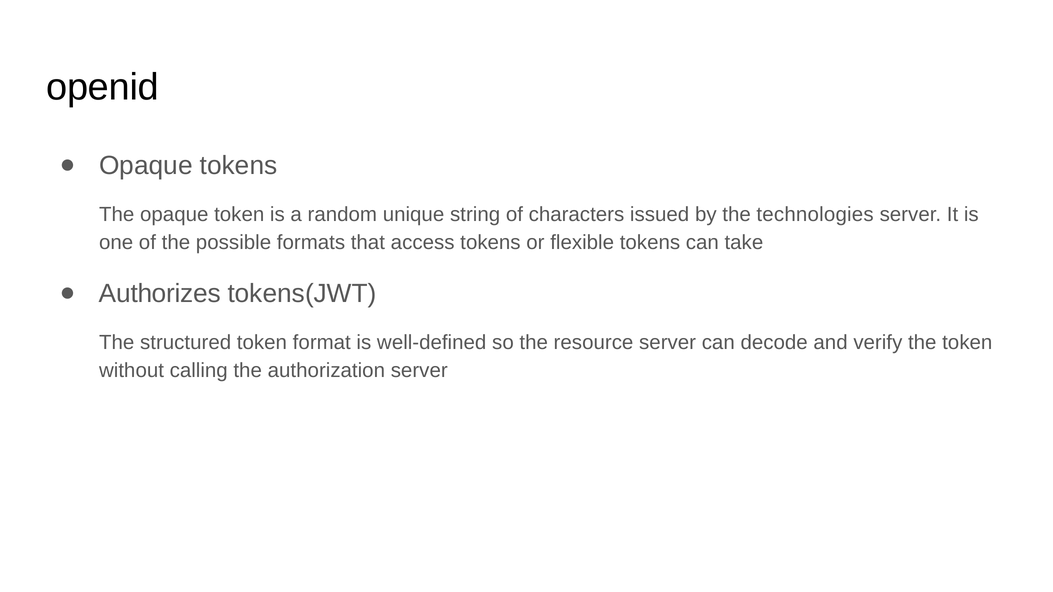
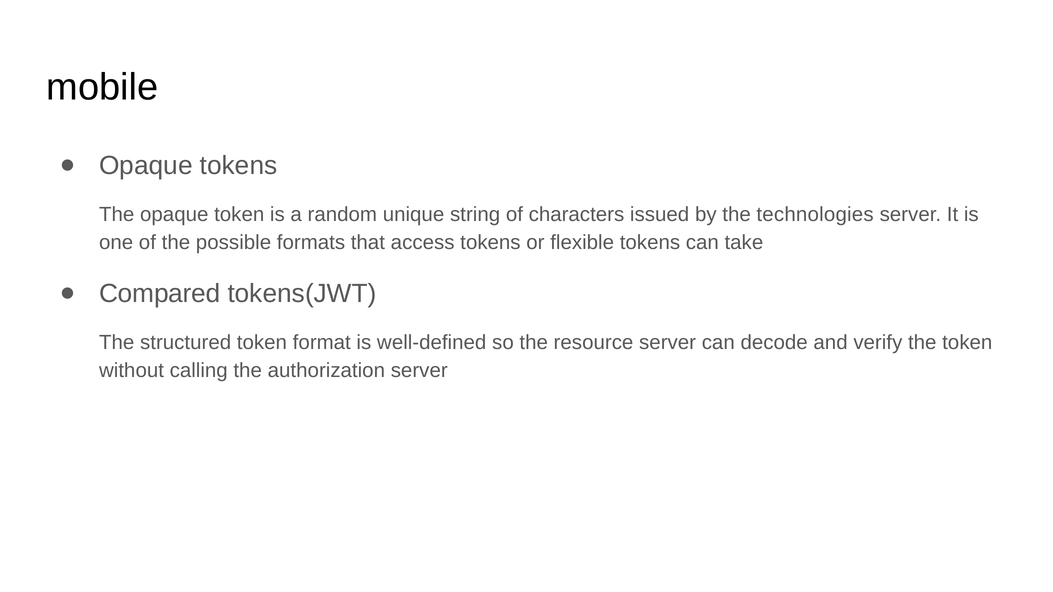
openid: openid -> mobile
Authorizes: Authorizes -> Compared
